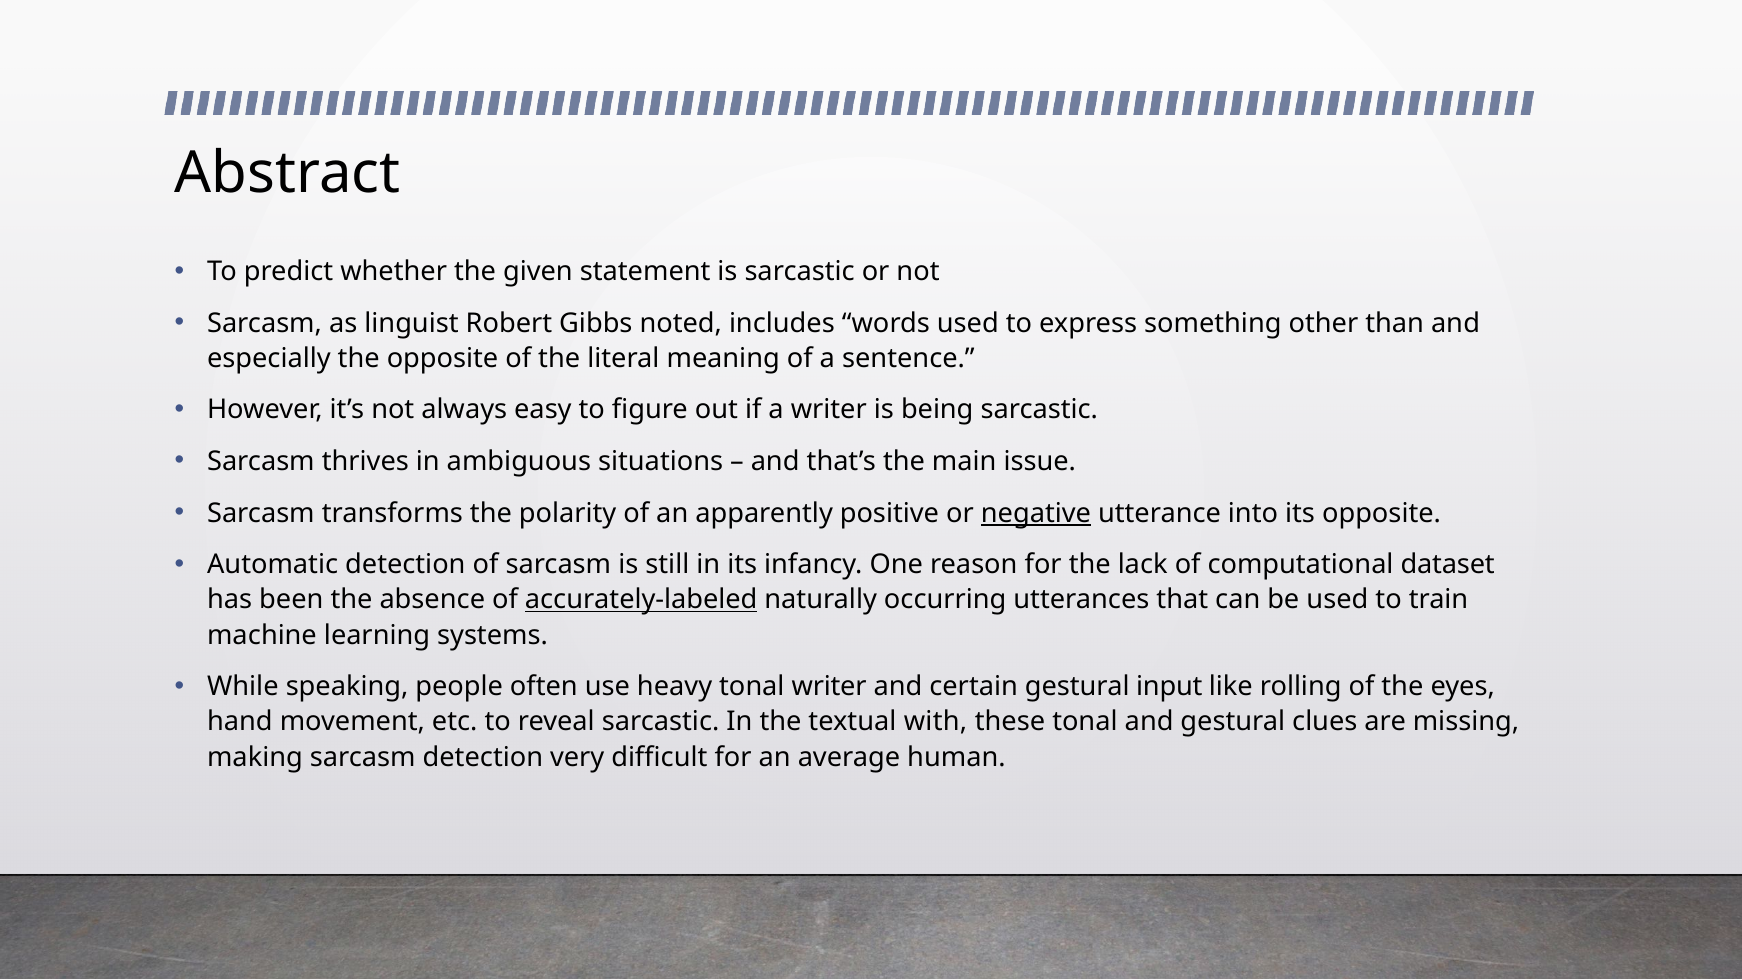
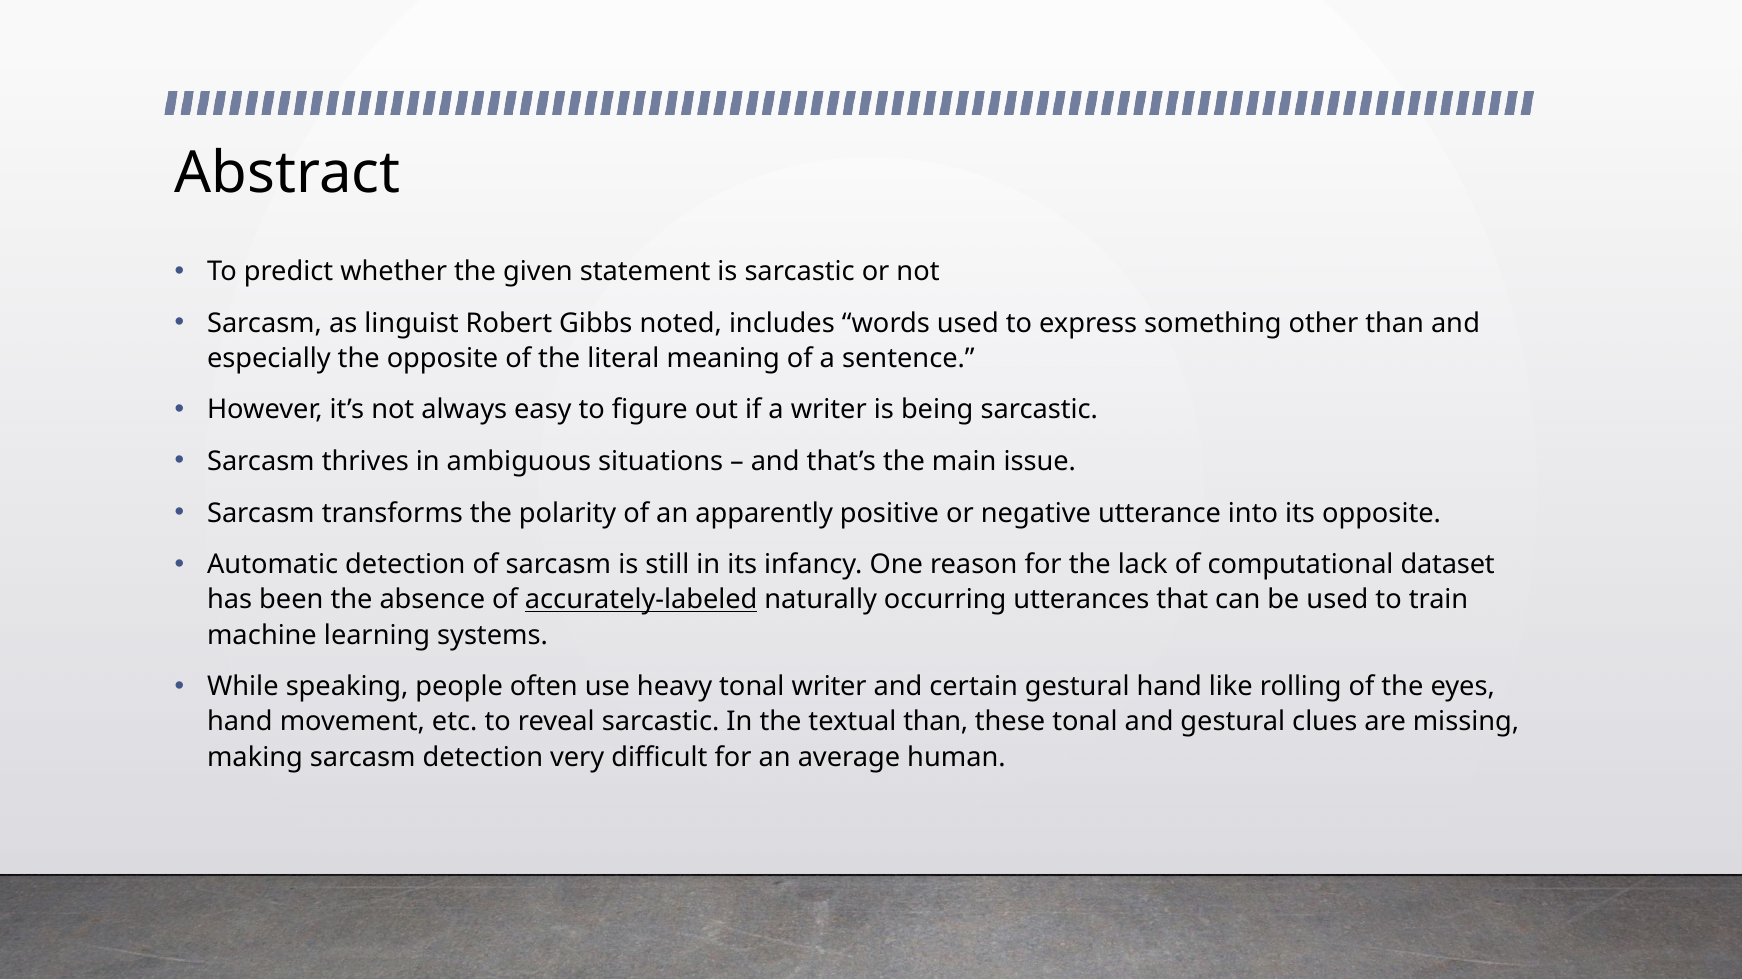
negative underline: present -> none
gestural input: input -> hand
textual with: with -> than
